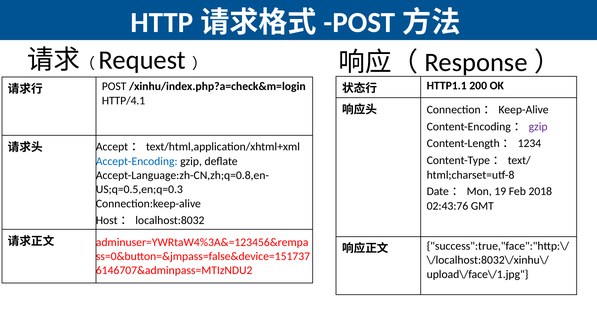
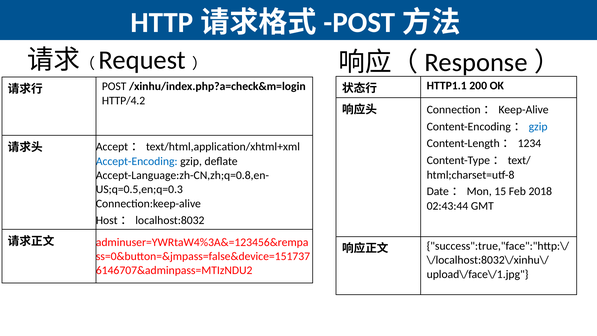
HTTP/4.1: HTTP/4.1 -> HTTP/4.2
gzip at (538, 126) colour: purple -> blue
19: 19 -> 15
02:43:76: 02:43:76 -> 02:43:44
